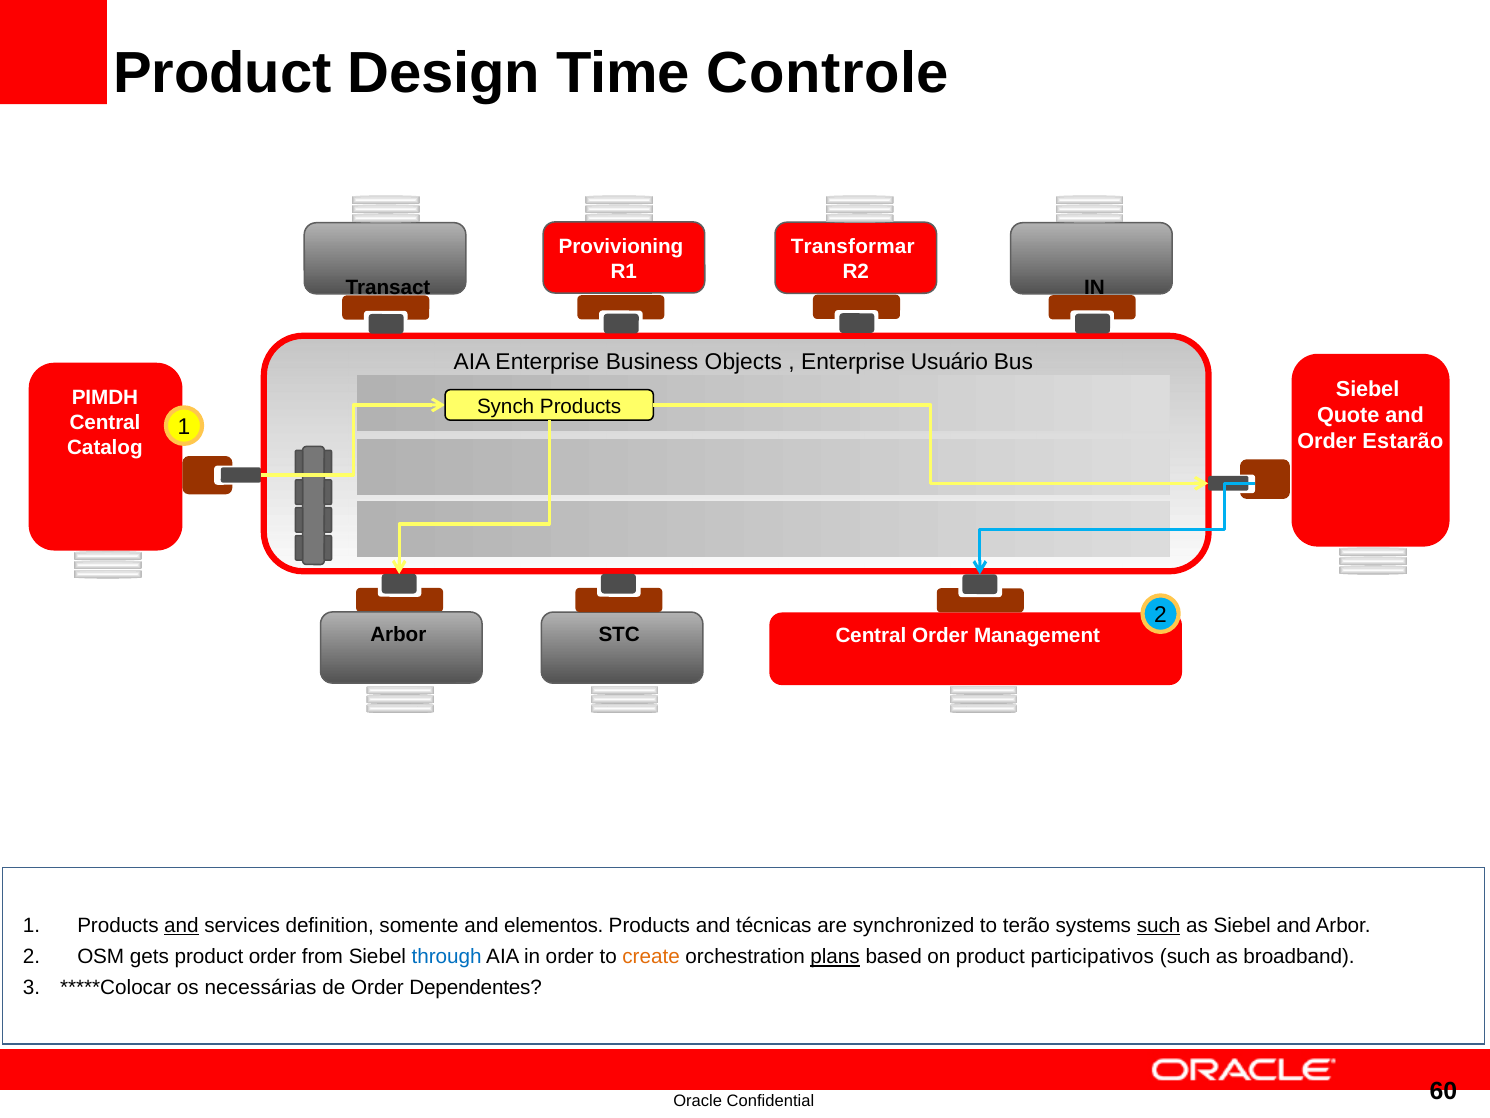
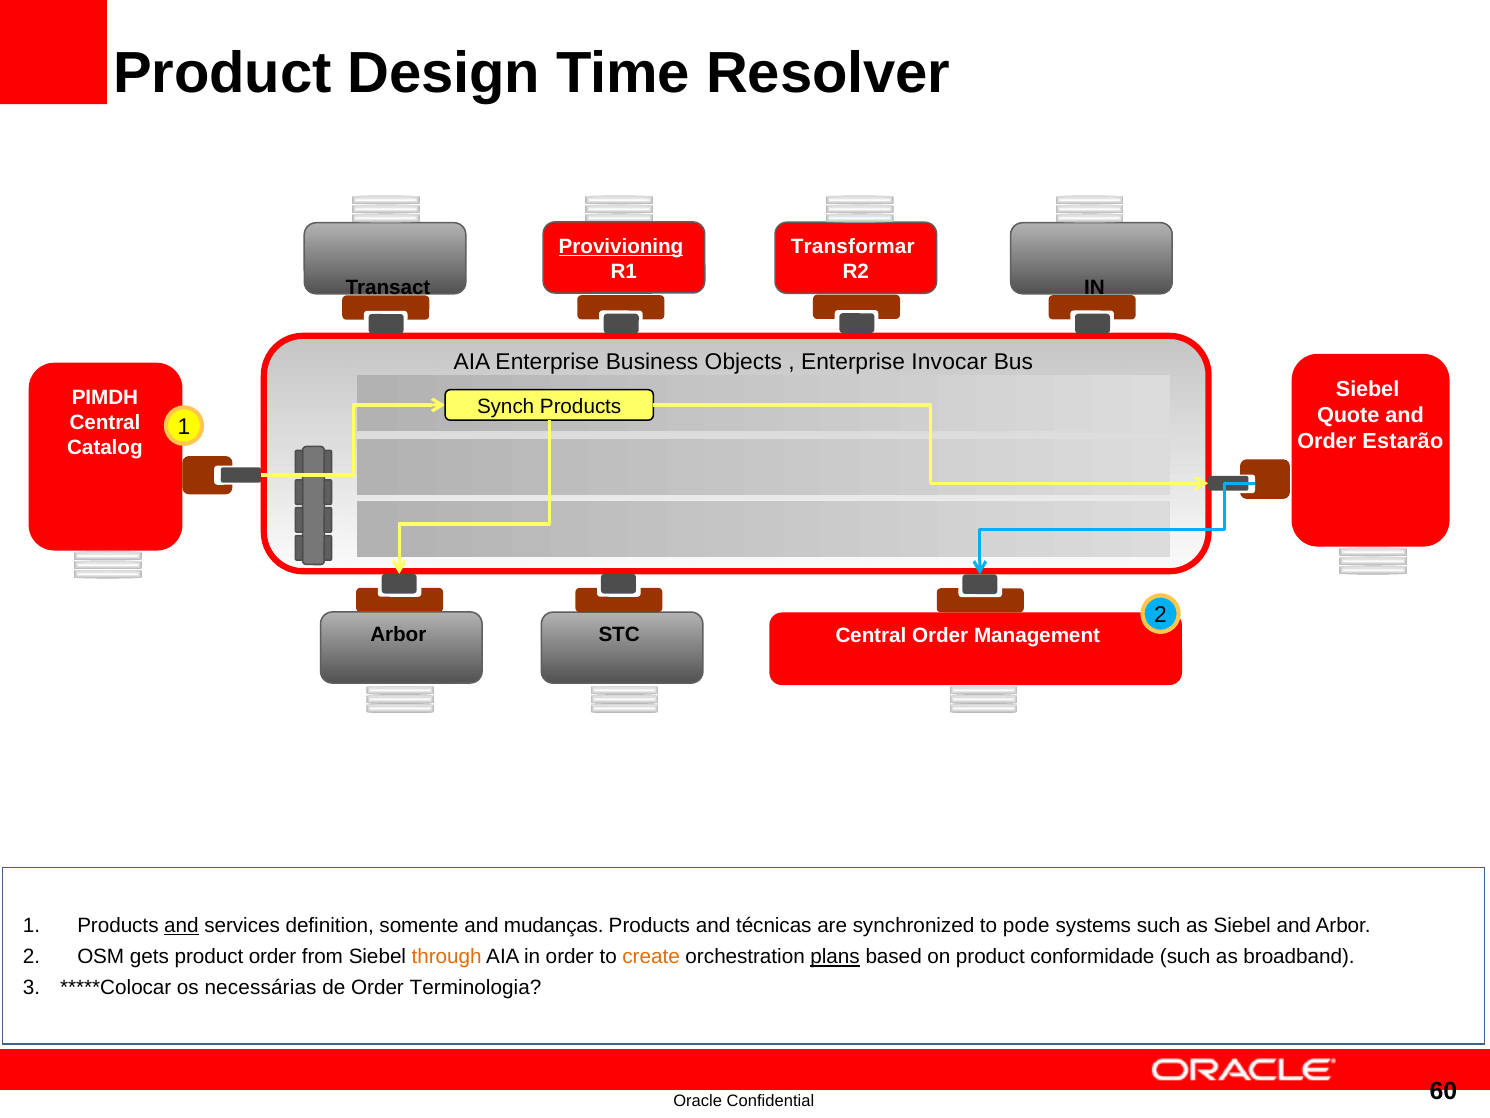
Controle: Controle -> Resolver
Provivioning underline: none -> present
Usuário: Usuário -> Invocar
elementos: elementos -> mudanças
terão: terão -> pode
such at (1159, 926) underline: present -> none
through colour: blue -> orange
participativos: participativos -> conformidade
Dependentes: Dependentes -> Terminologia
